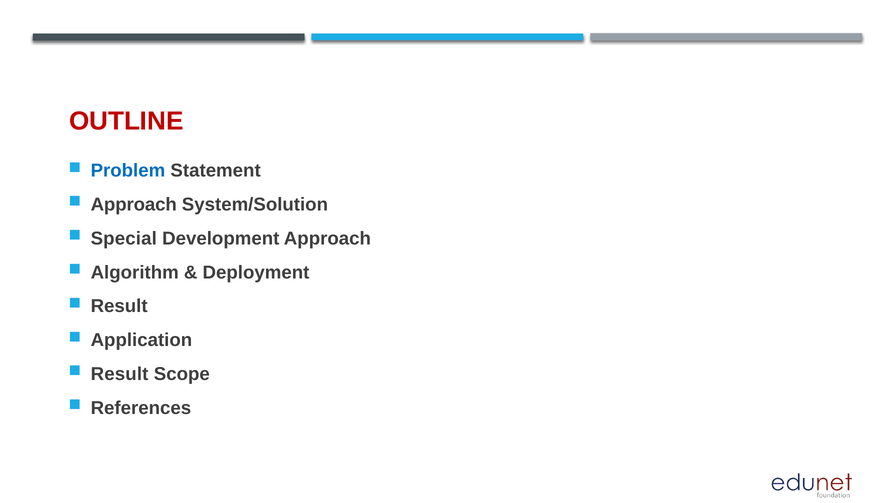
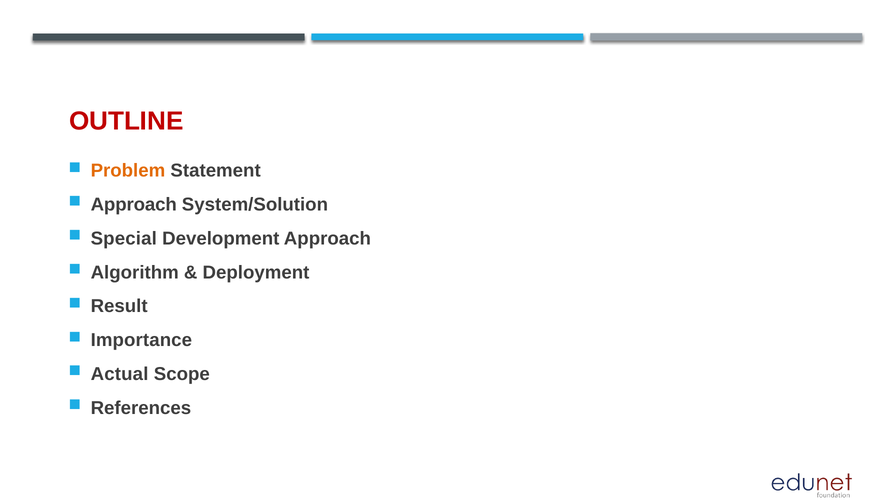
Problem colour: blue -> orange
Application: Application -> Importance
Result at (120, 374): Result -> Actual
